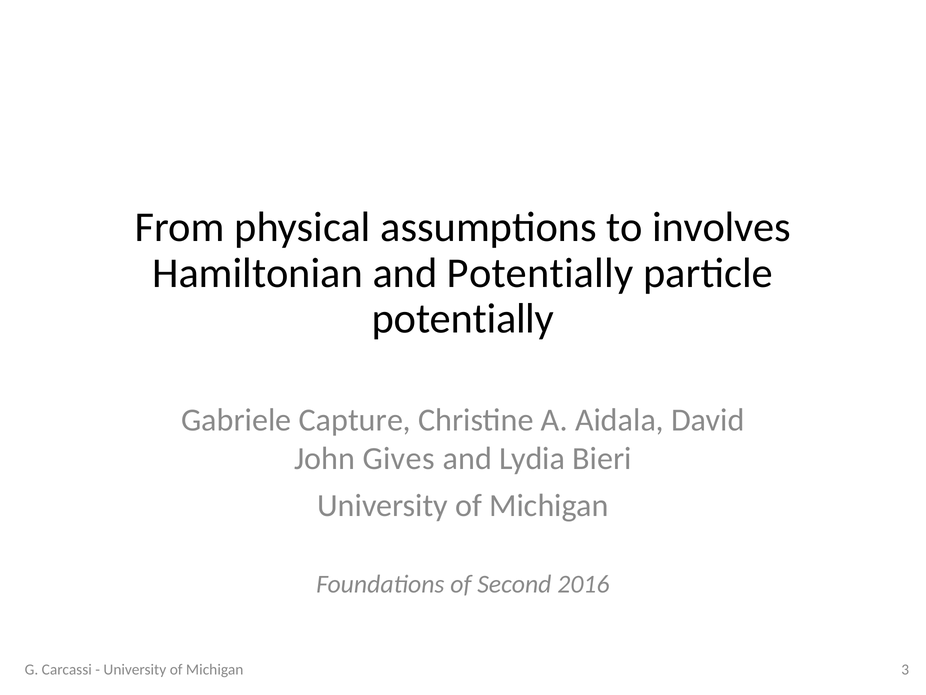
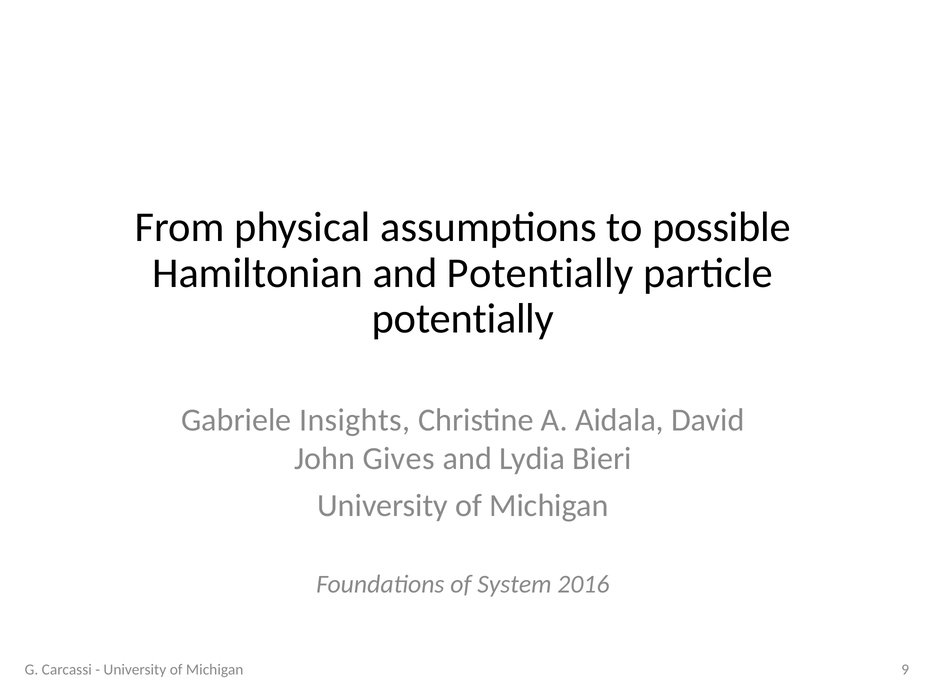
involves: involves -> possible
Capture: Capture -> Insights
Second: Second -> System
3: 3 -> 9
